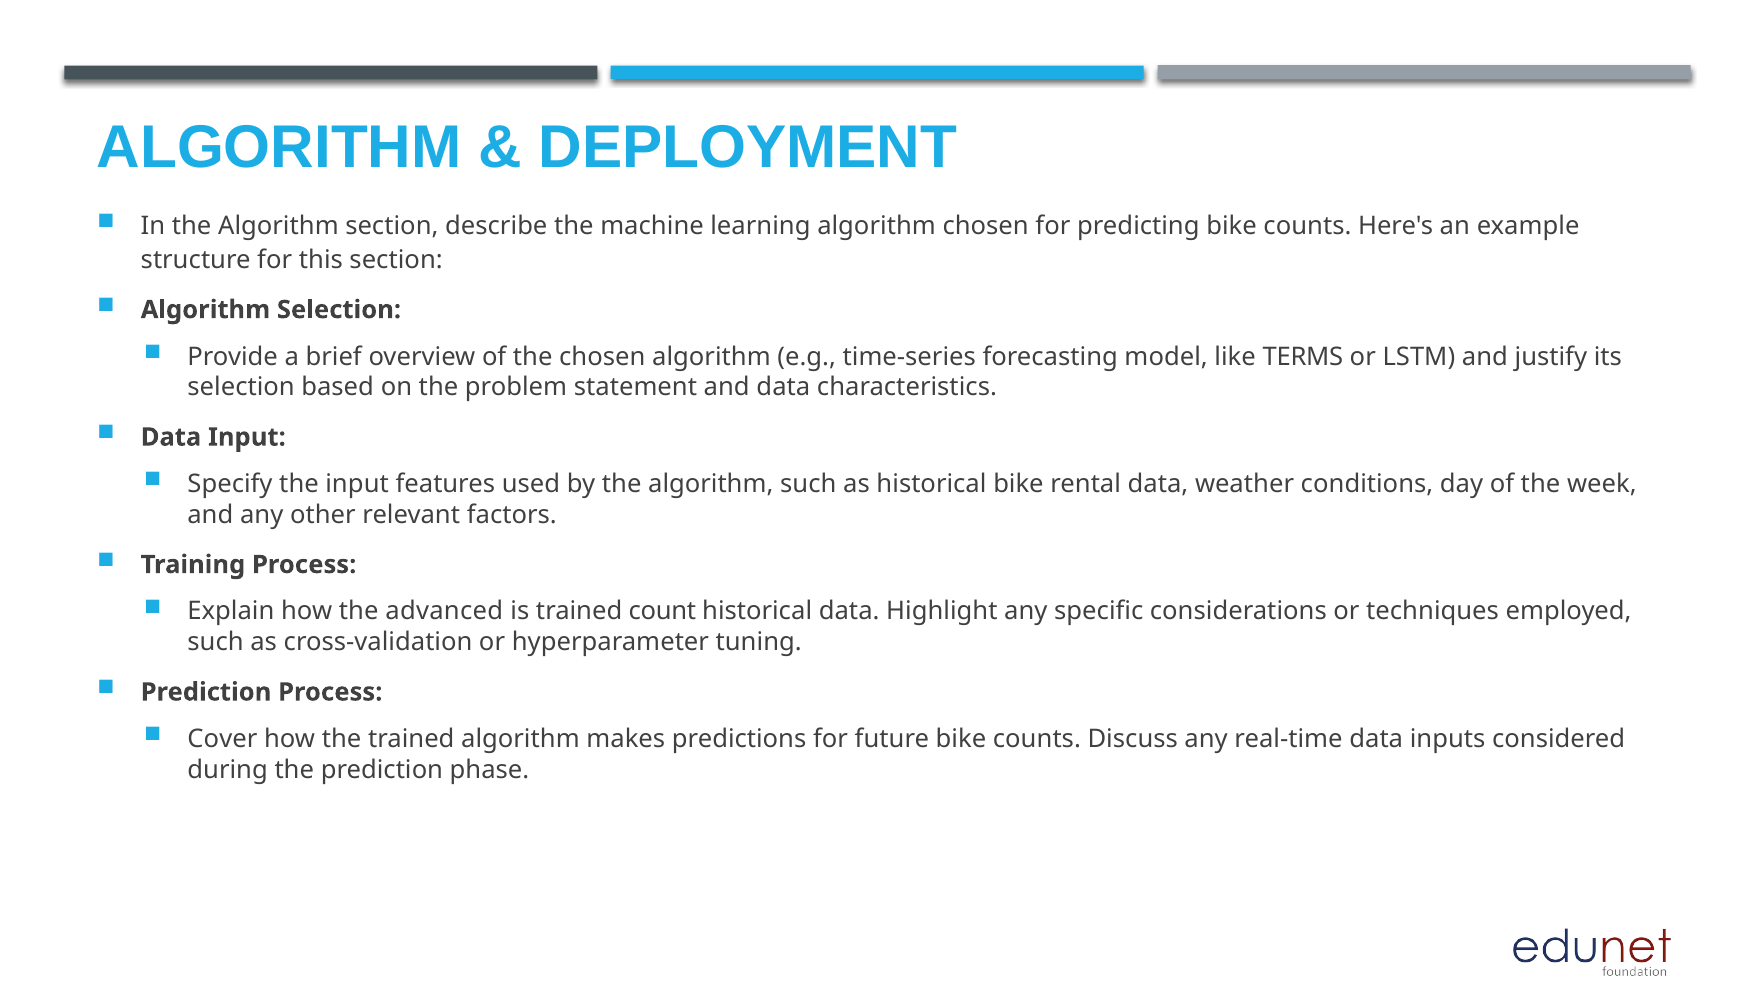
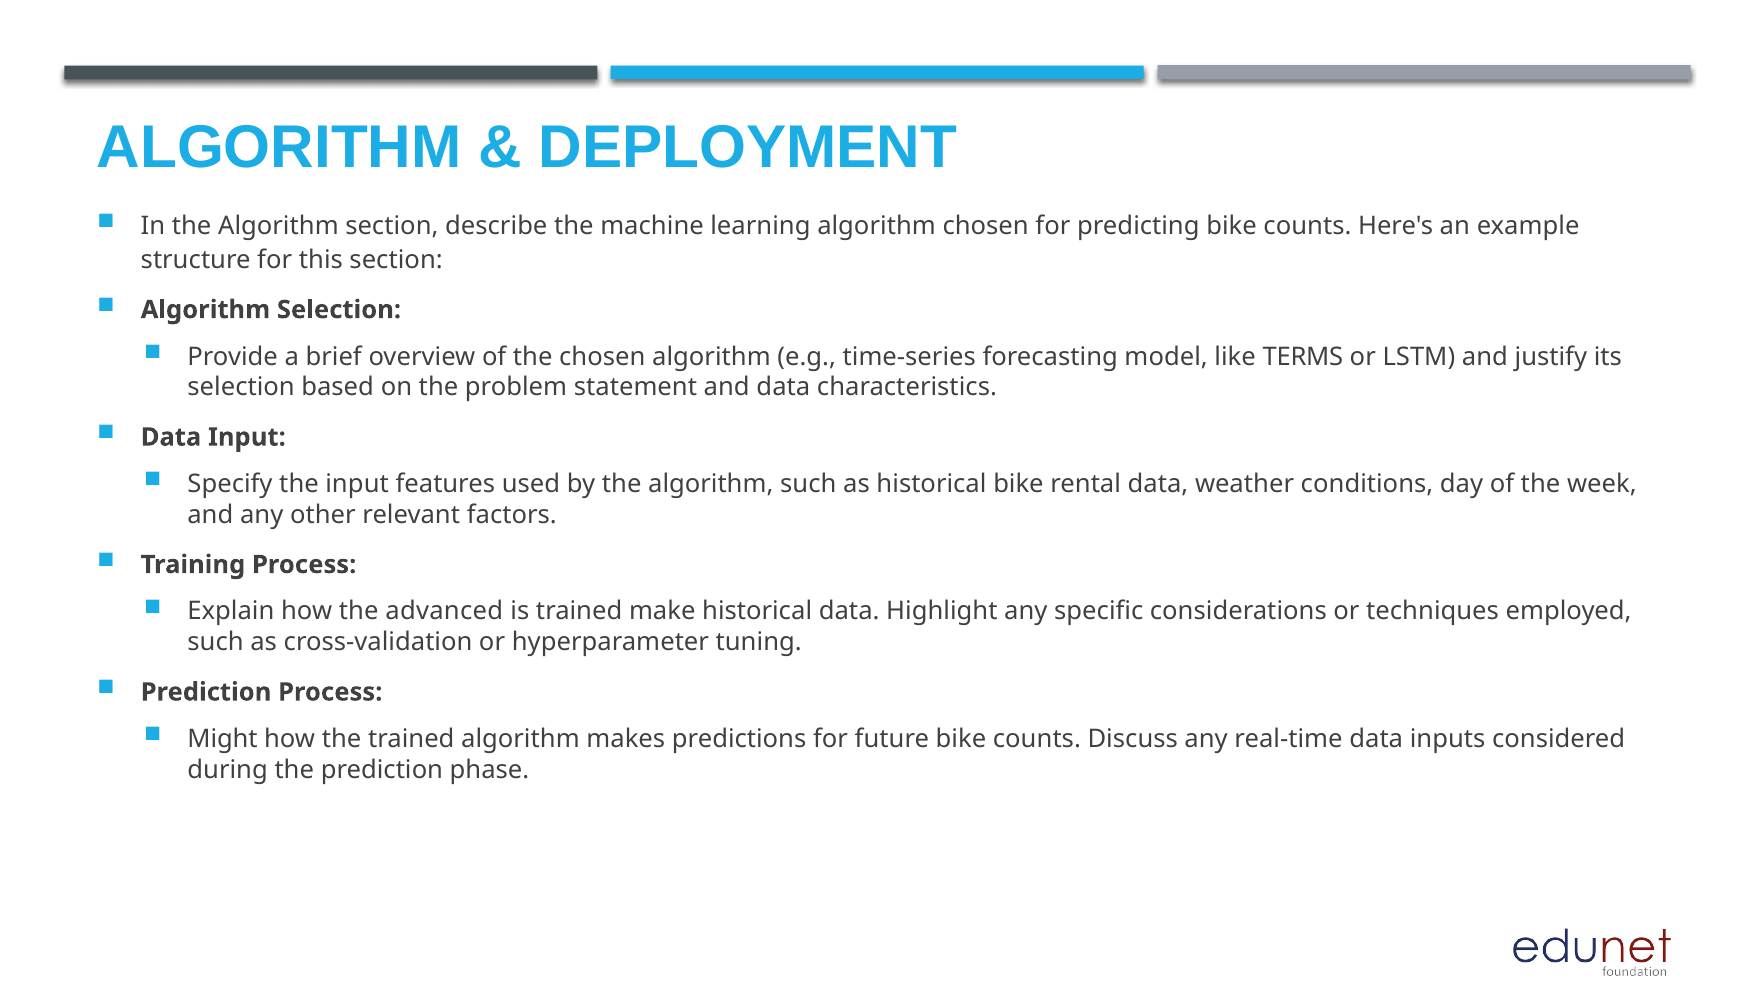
count: count -> make
Cover: Cover -> Might
